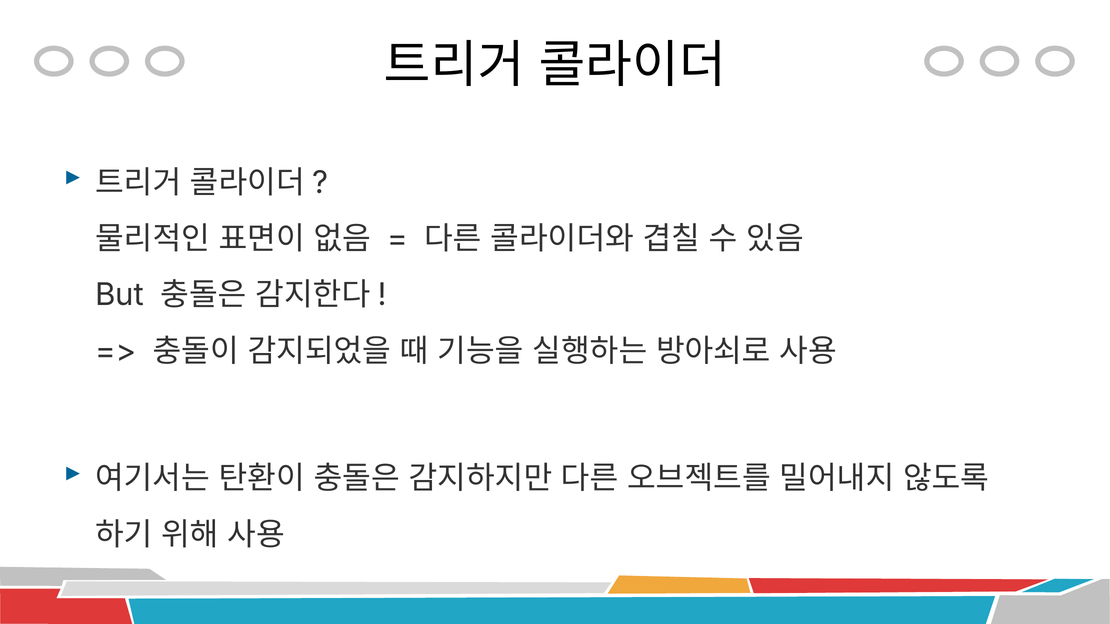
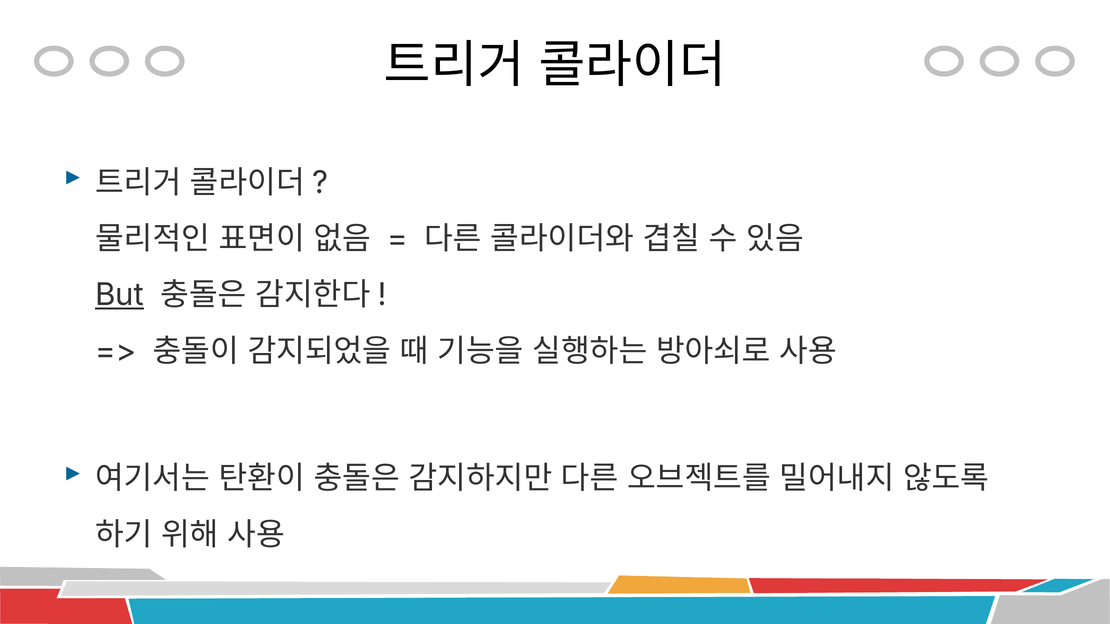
But underline: none -> present
